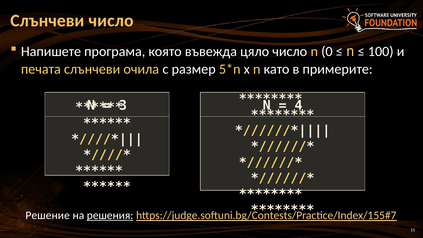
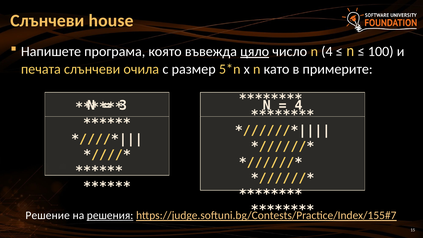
Слънчеви число: число -> house
цяло underline: none -> present
n 0: 0 -> 4
